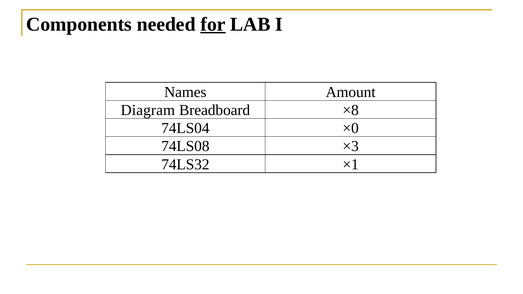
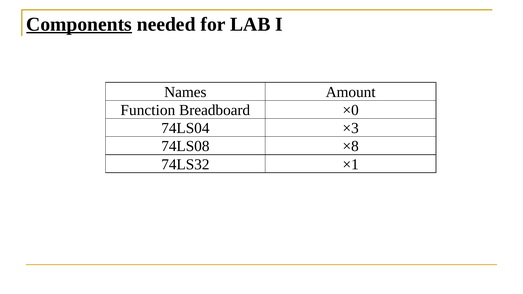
Components underline: none -> present
for underline: present -> none
Diagram: Diagram -> Function
×8: ×8 -> ×0
×0: ×0 -> ×3
×3: ×3 -> ×8
